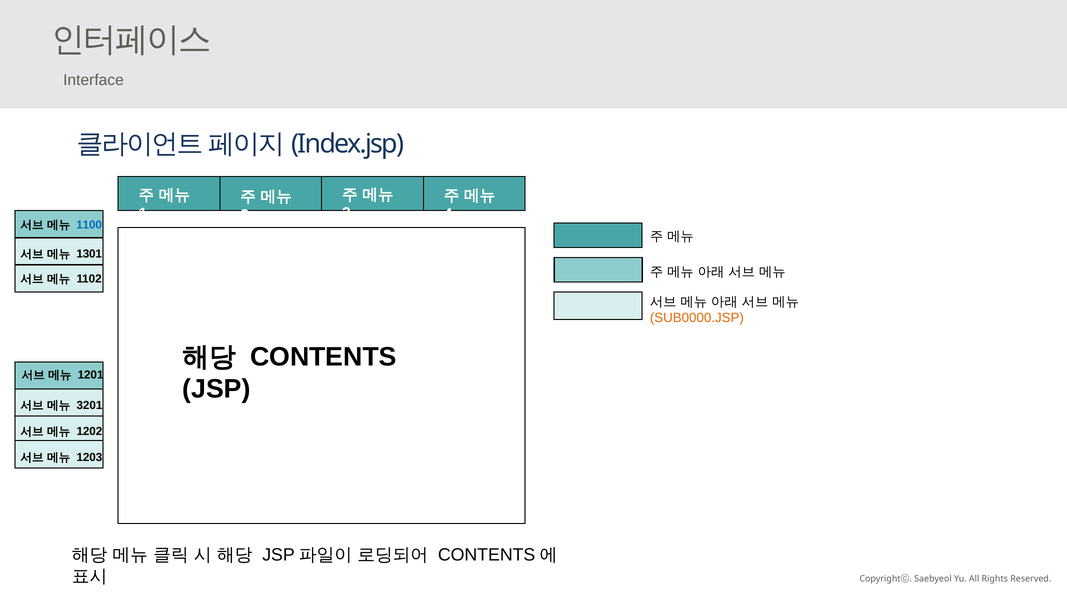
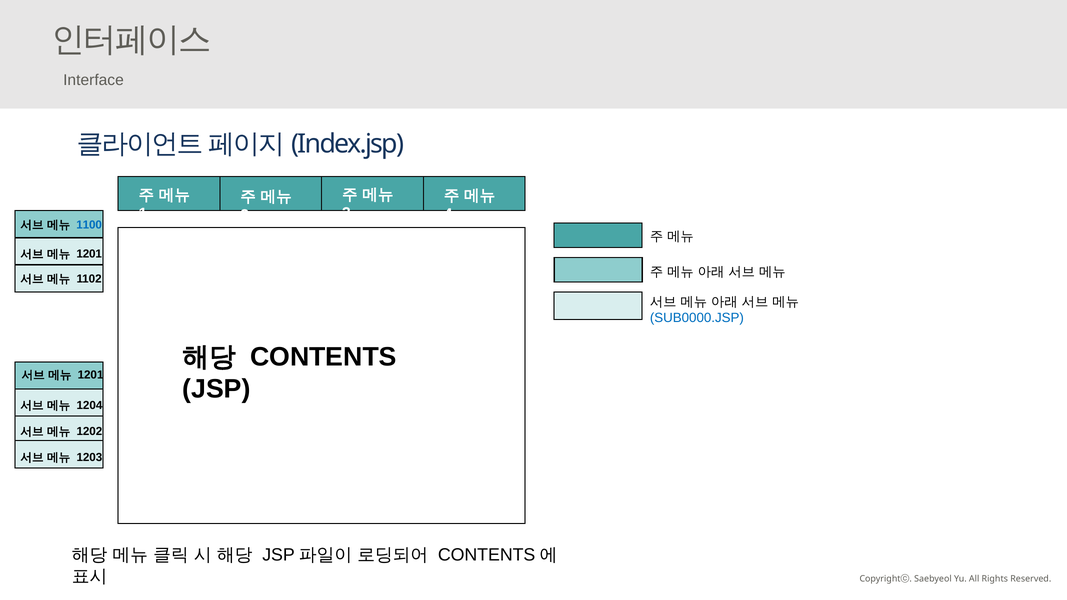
1301 at (89, 254): 1301 -> 1201
SUB0000.JSP colour: orange -> blue
3201: 3201 -> 1204
